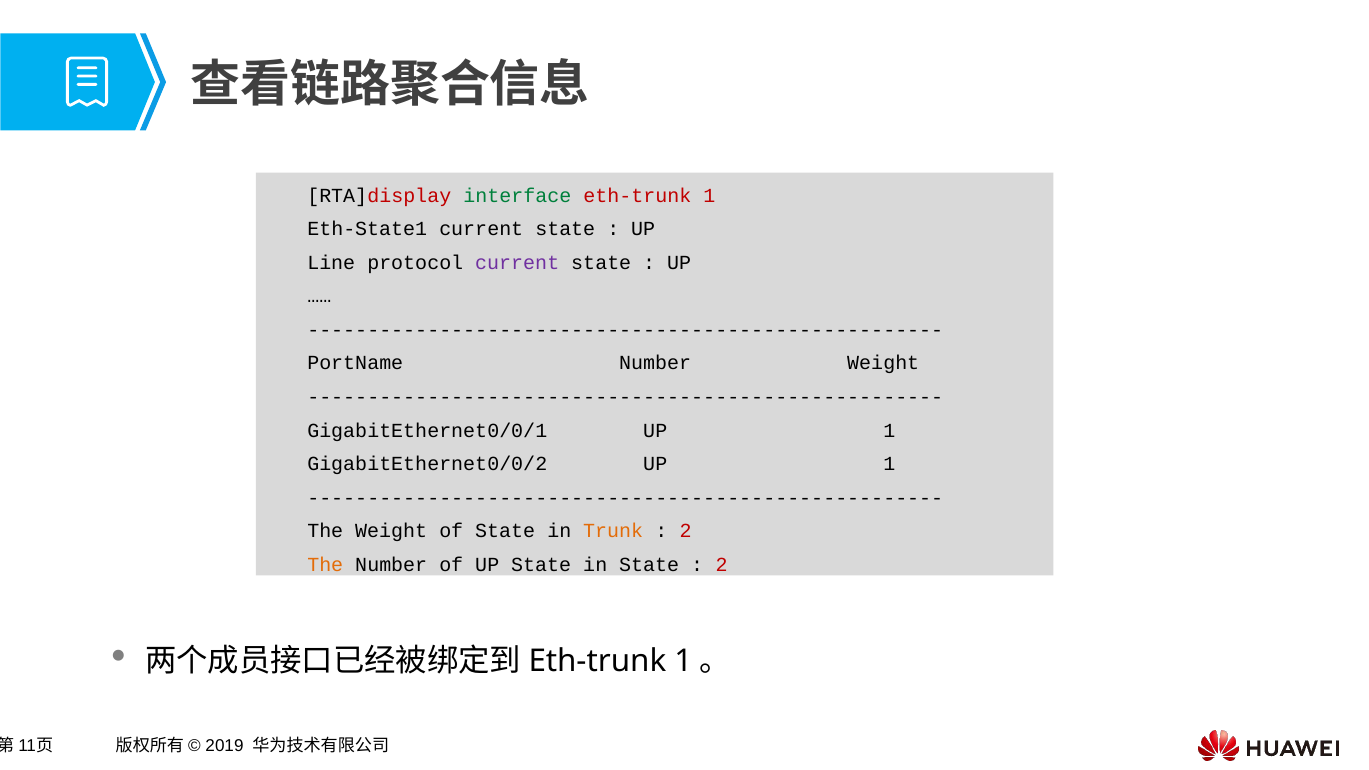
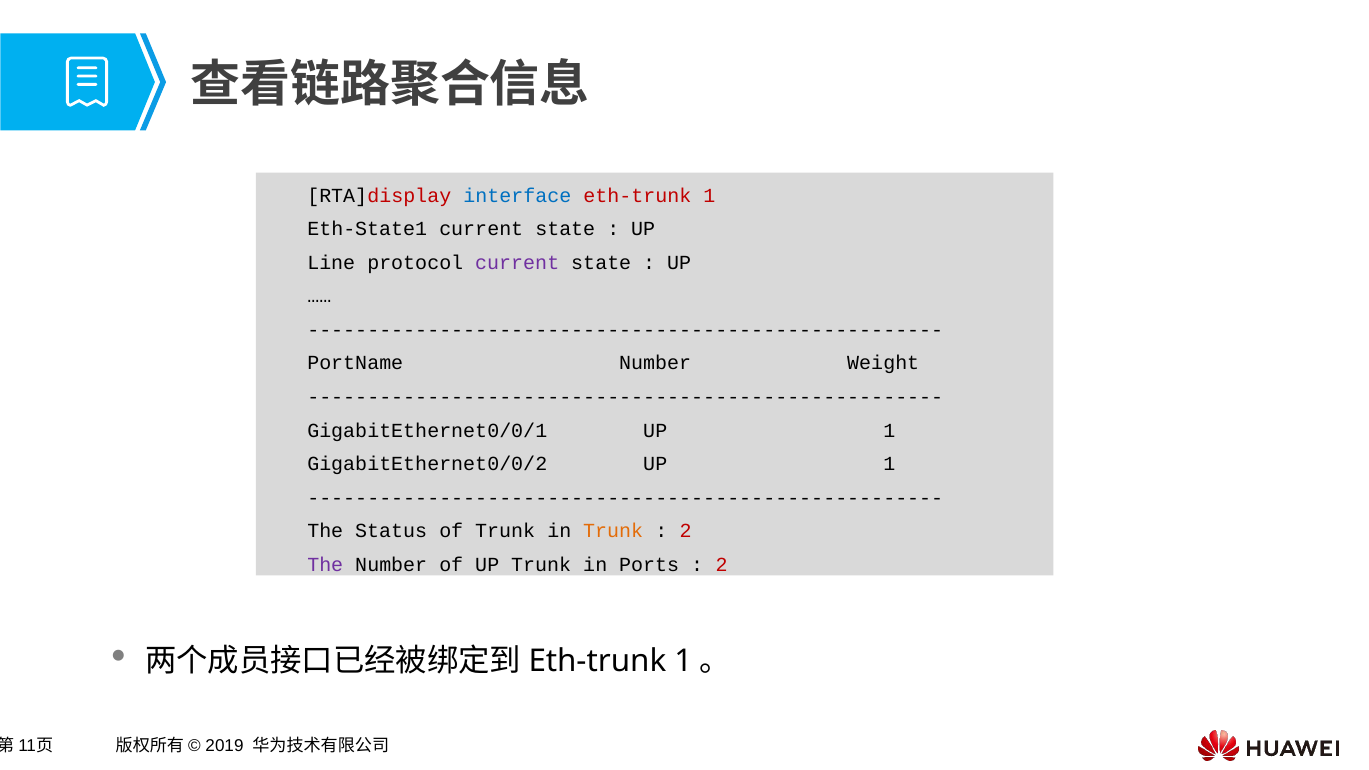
interface colour: green -> blue
The Weight: Weight -> Status
of State: State -> Trunk
The at (325, 565) colour: orange -> purple
UP State: State -> Trunk
in State: State -> Ports
